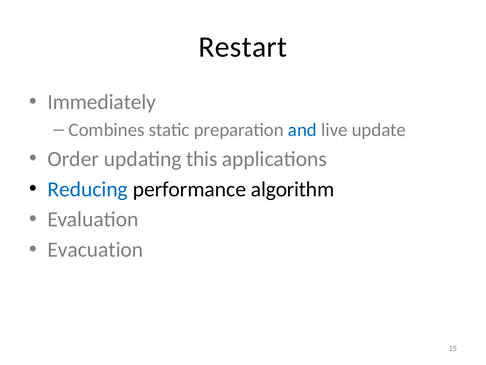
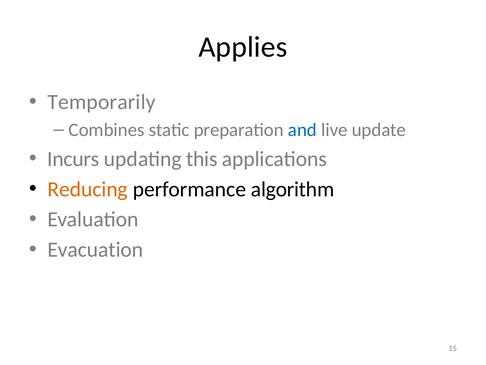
Restart: Restart -> Applies
Immediately: Immediately -> Temporarily
Order: Order -> Incurs
Reducing colour: blue -> orange
